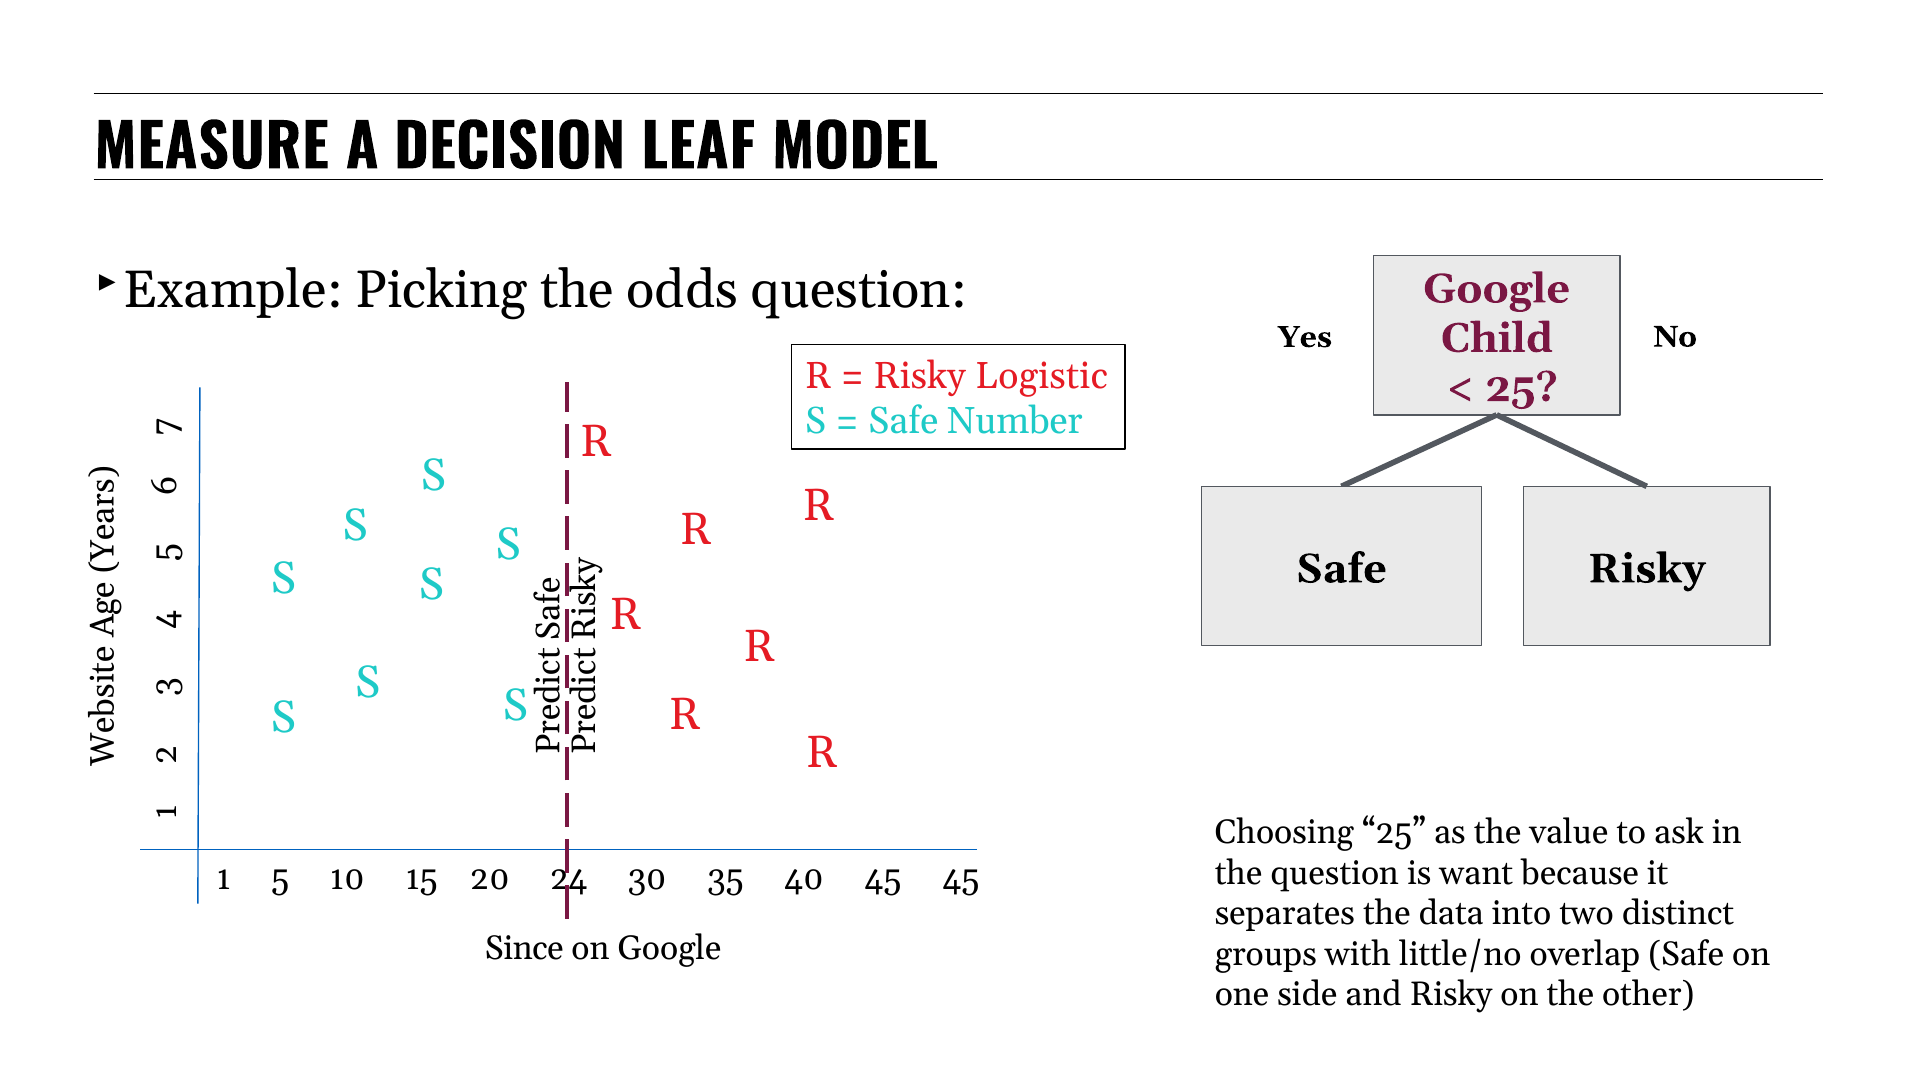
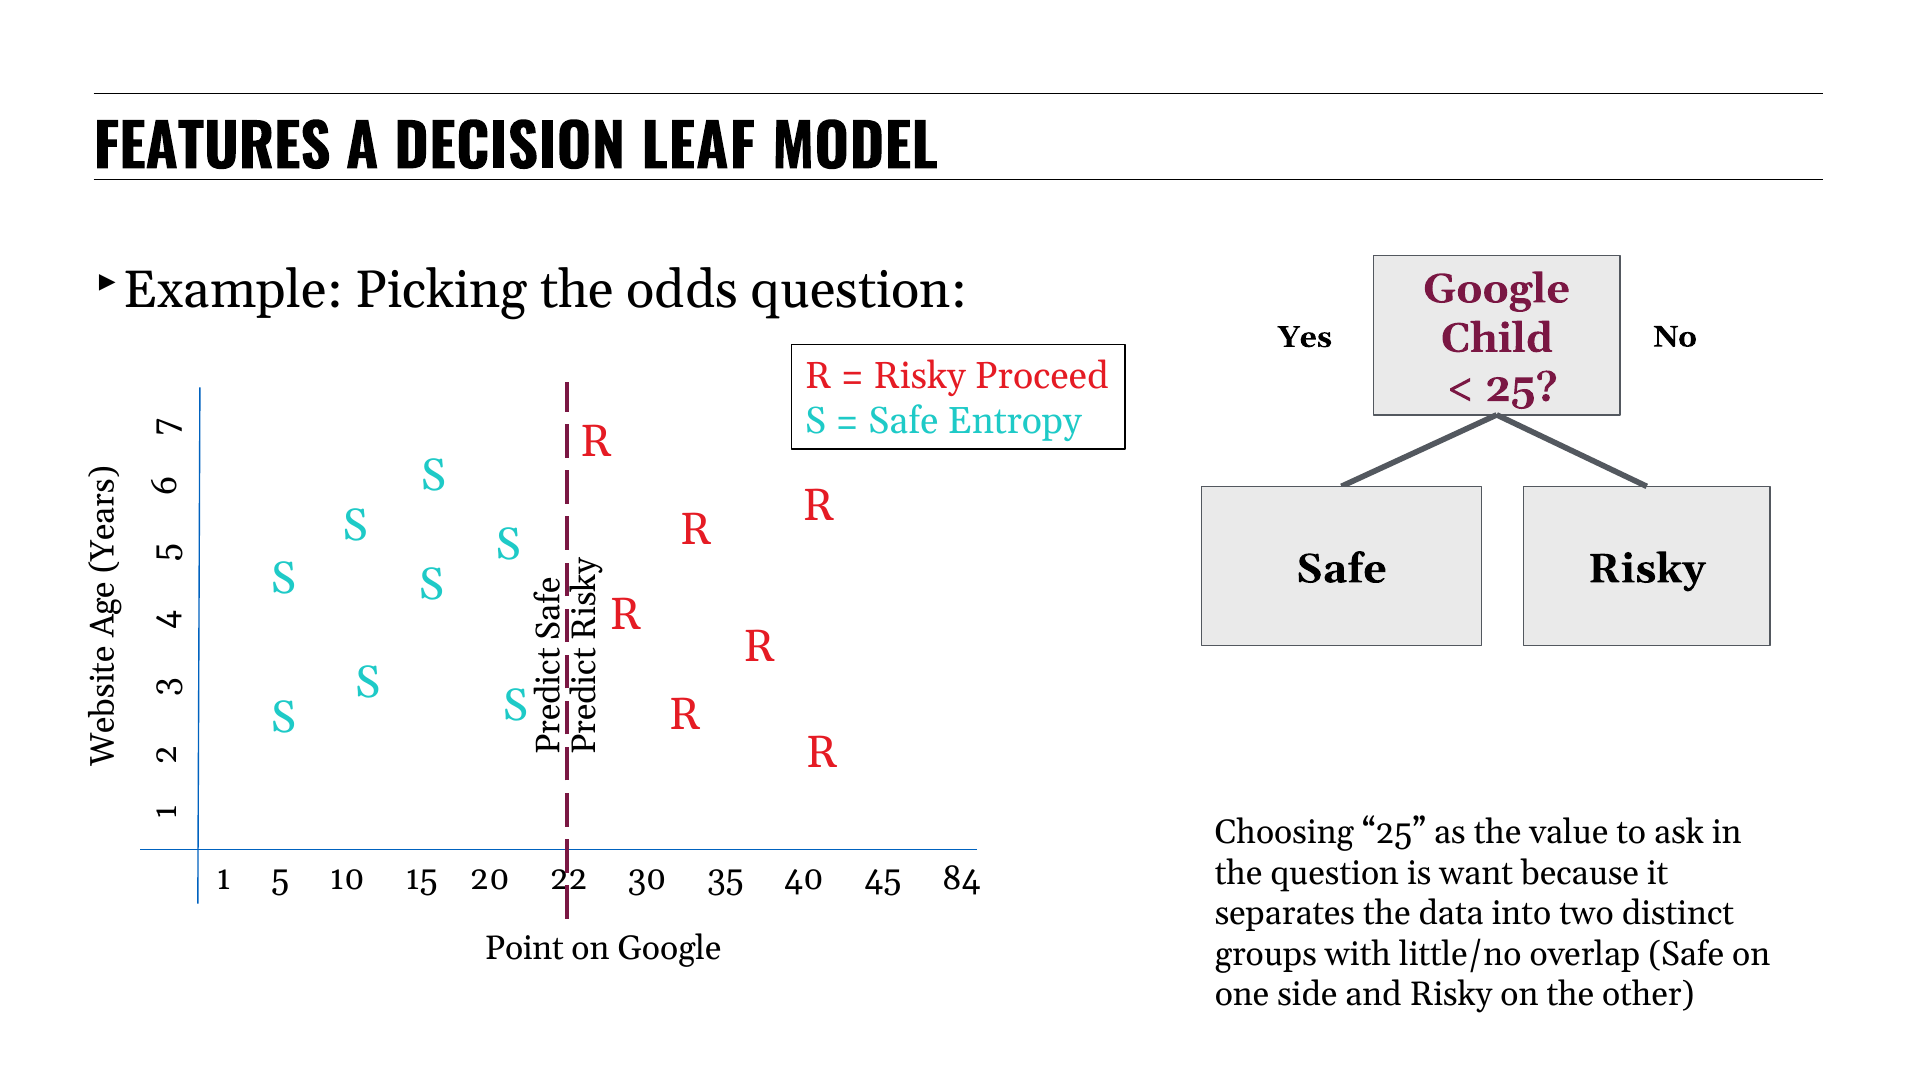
MEASURE: MEASURE -> FEATURES
Logistic: Logistic -> Proceed
Number: Number -> Entropy
24: 24 -> 22
45 45: 45 -> 84
Since: Since -> Point
